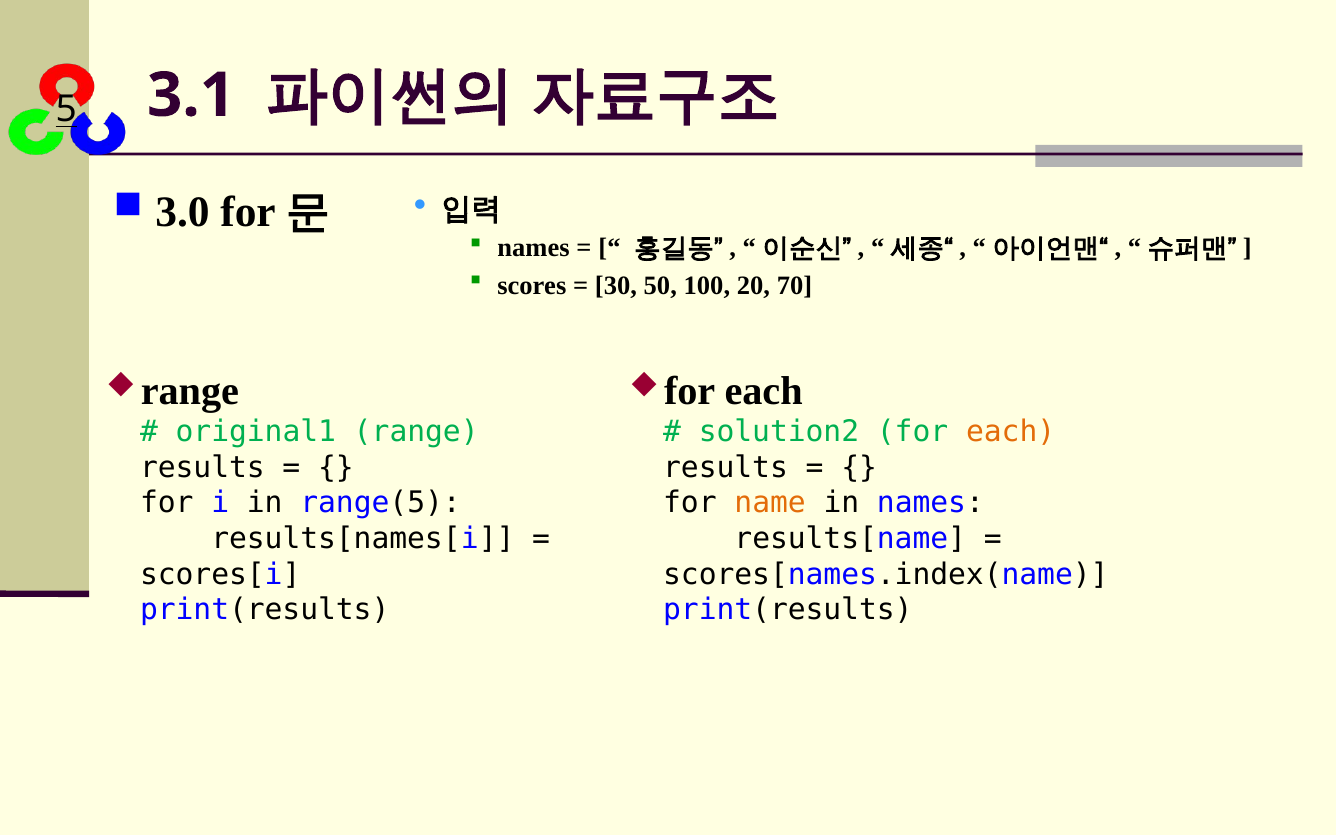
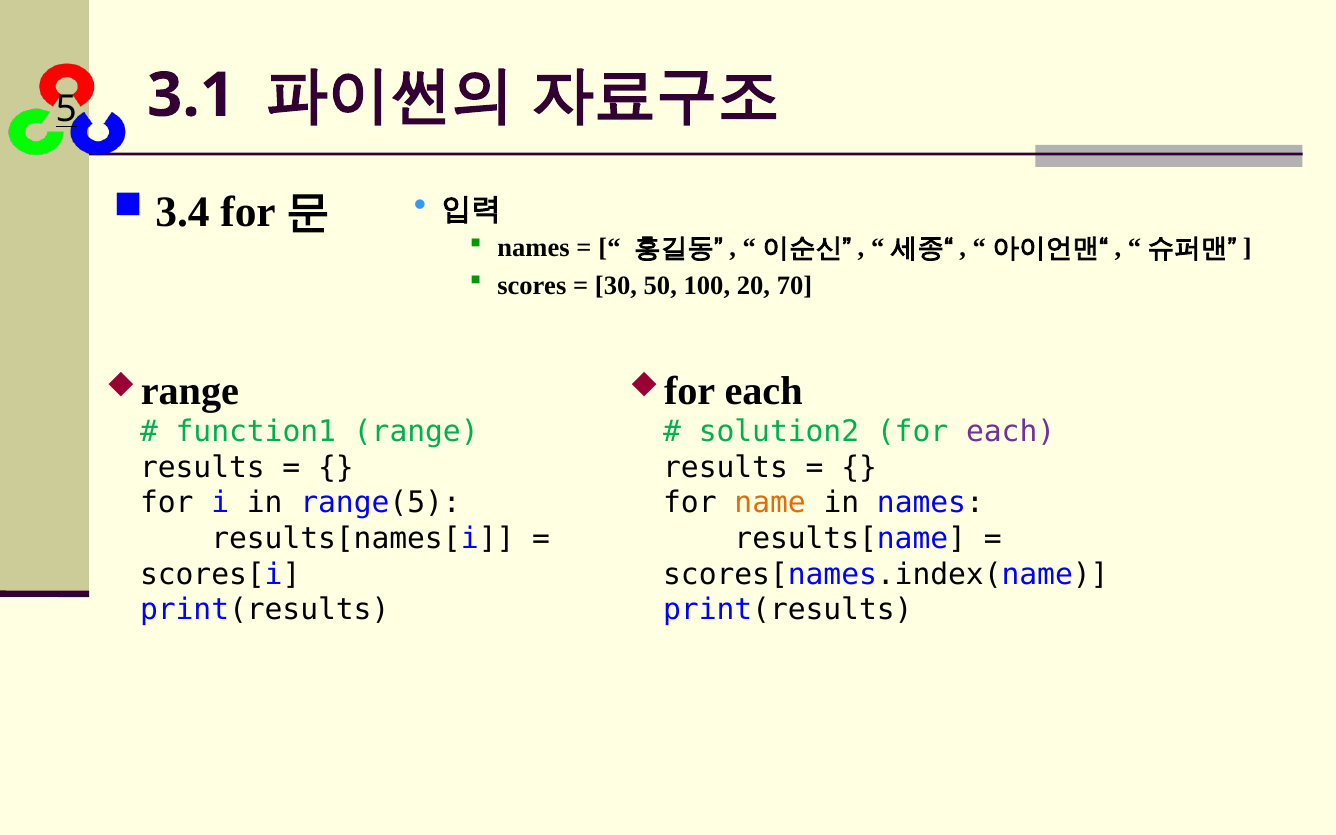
3.0: 3.0 -> 3.4
original1: original1 -> function1
each at (1011, 432) colour: orange -> purple
